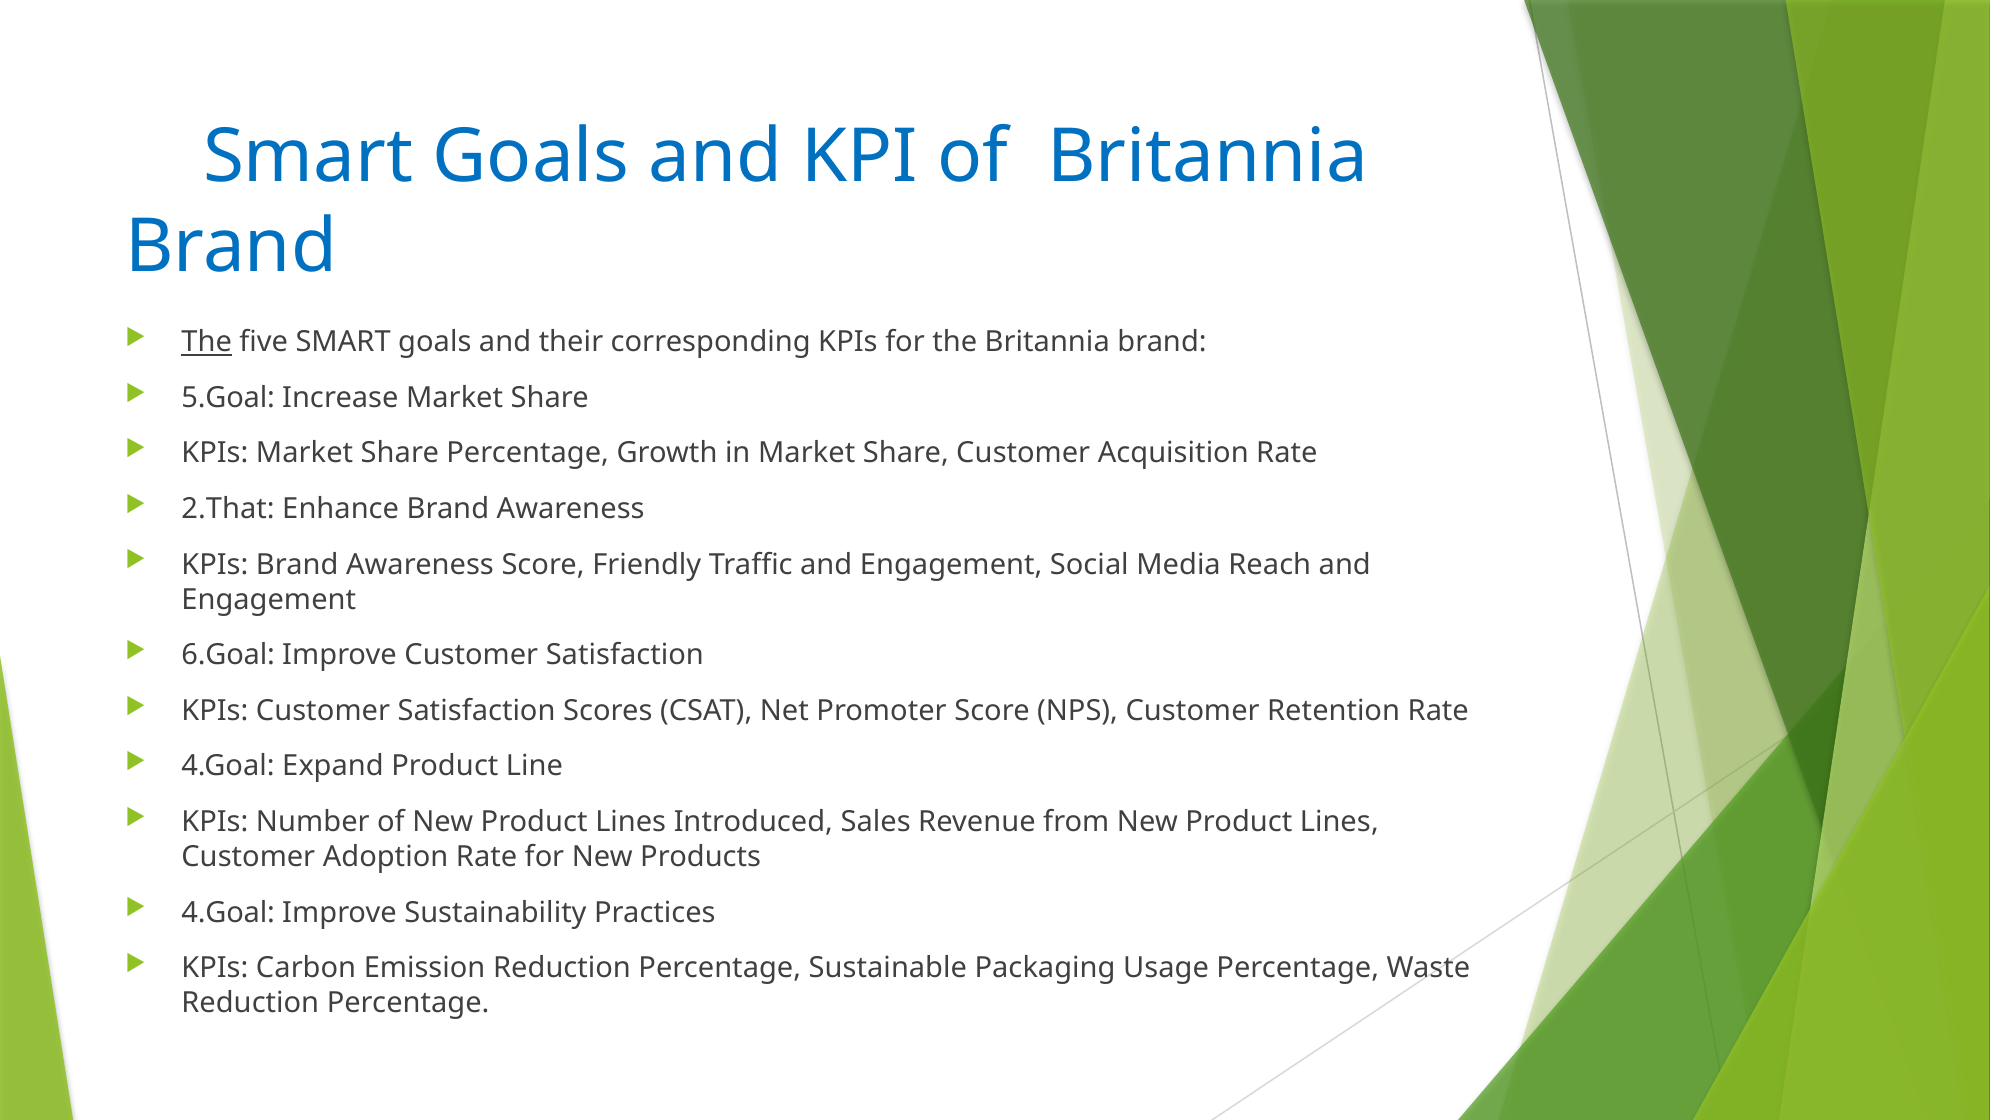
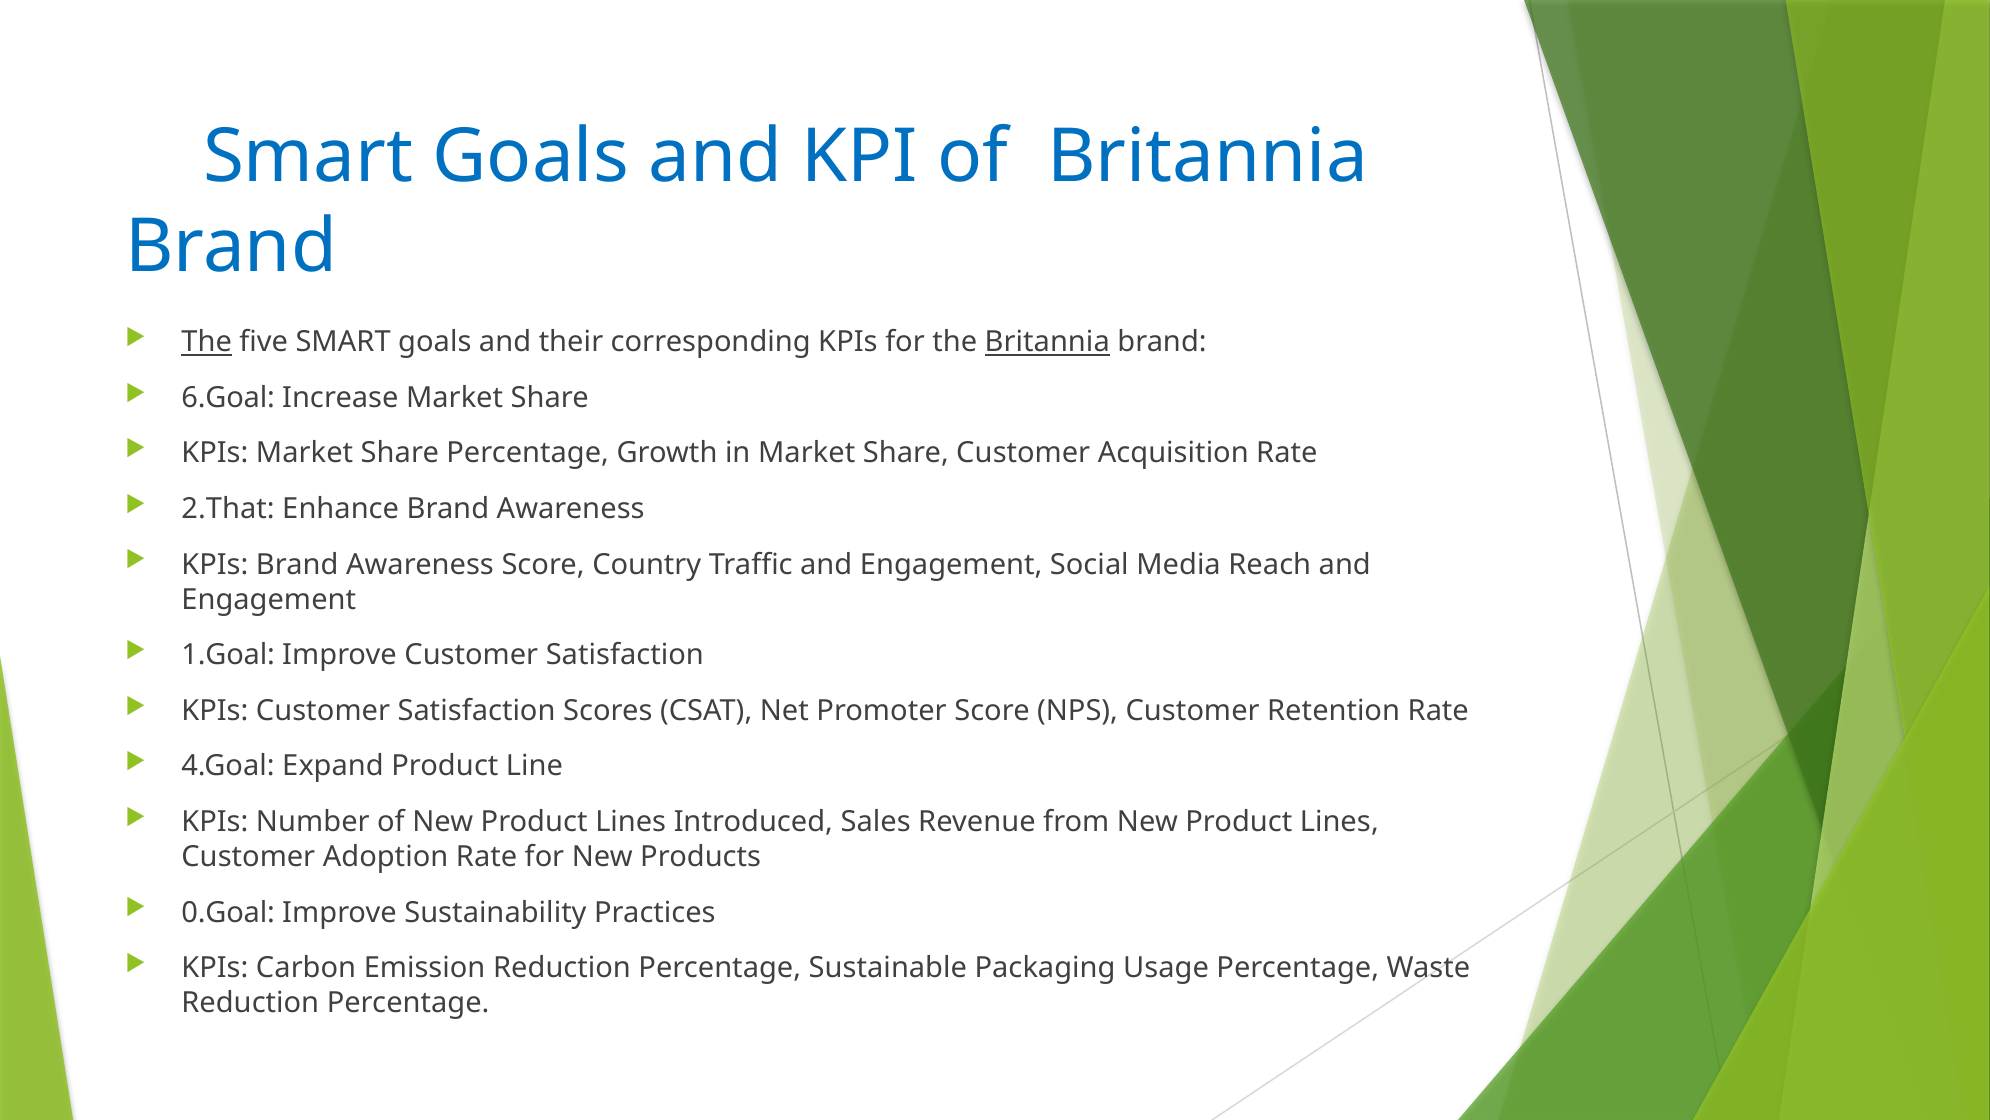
Britannia at (1047, 342) underline: none -> present
5.Goal: 5.Goal -> 6.Goal
Friendly: Friendly -> Country
6.Goal: 6.Goal -> 1.Goal
4.Goal at (228, 912): 4.Goal -> 0.Goal
